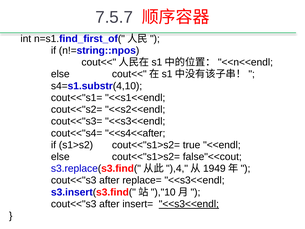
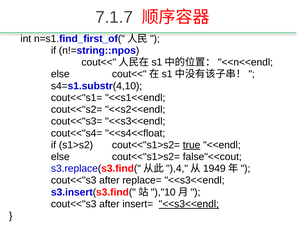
7.5.7: 7.5.7 -> 7.1.7
<<s4<<after: <<s4<<after -> <<s4<<float
true underline: none -> present
